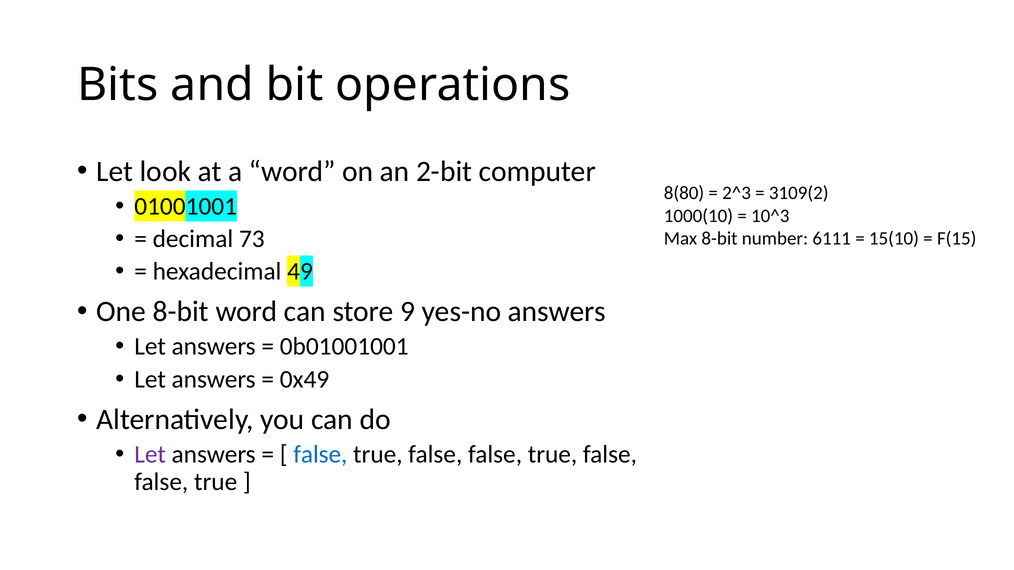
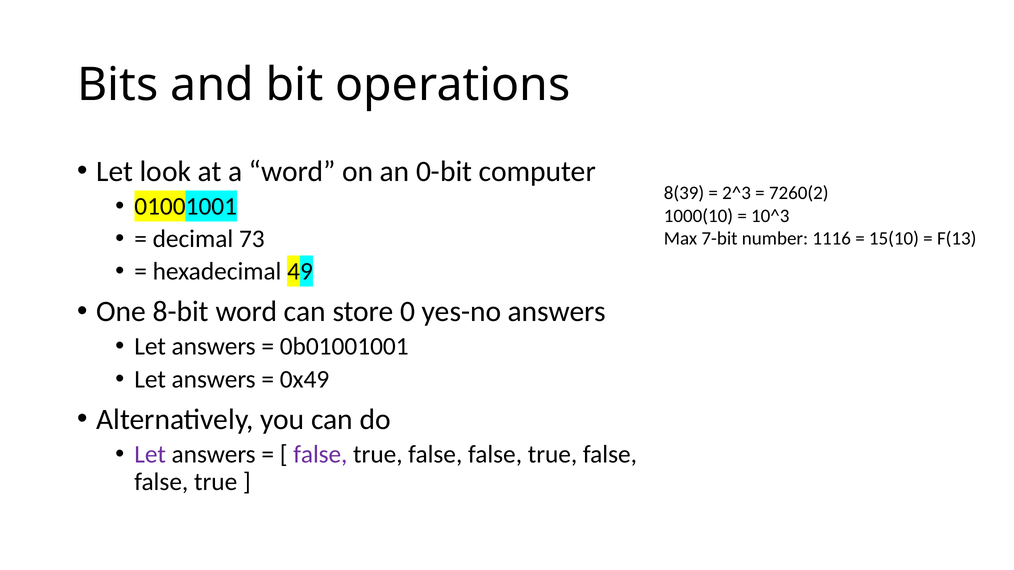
2-bit: 2-bit -> 0-bit
8(80: 8(80 -> 8(39
3109(2: 3109(2 -> 7260(2
Max 8-bit: 8-bit -> 7-bit
6111: 6111 -> 1116
F(15: F(15 -> F(13
9: 9 -> 0
false at (320, 455) colour: blue -> purple
